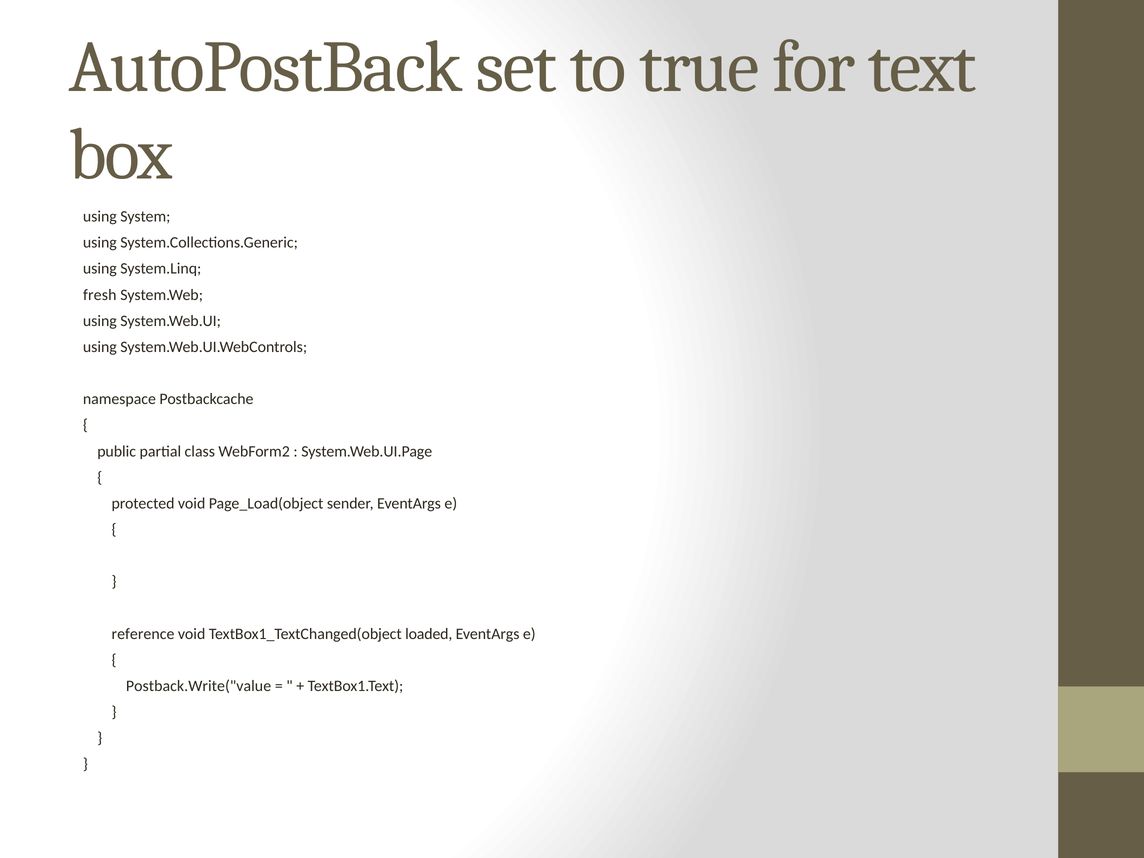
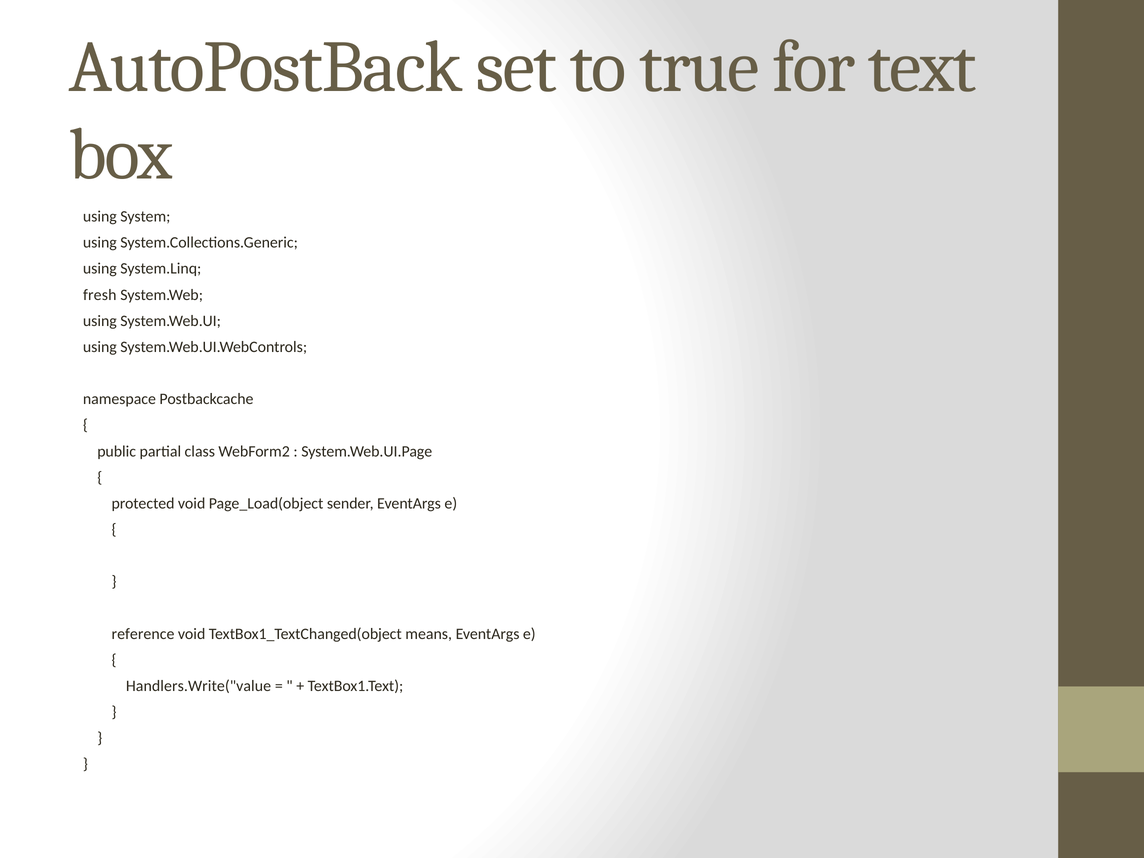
loaded: loaded -> means
Postback.Write("value: Postback.Write("value -> Handlers.Write("value
